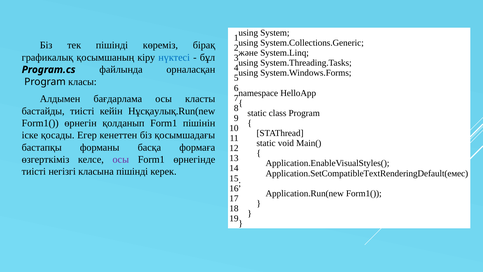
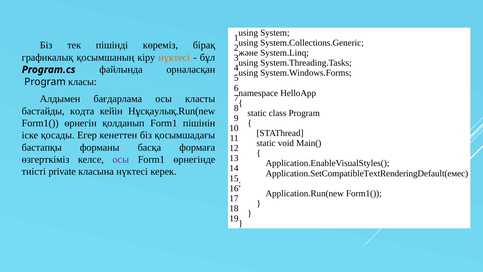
нүктесі at (174, 57) colour: blue -> orange
бастайды тиісті: тиісті -> кодта
негізгі: негізгі -> private
класына пішінді: пішінді -> нүктесі
